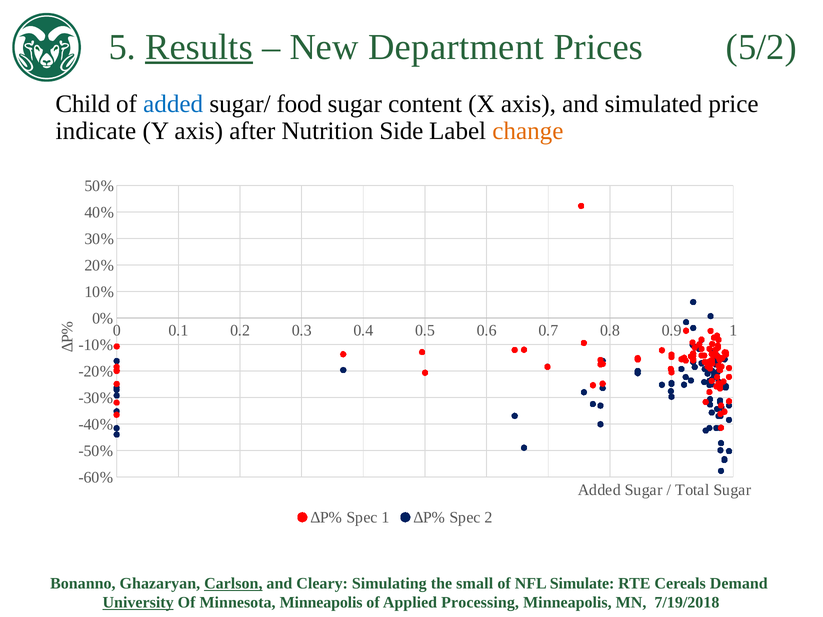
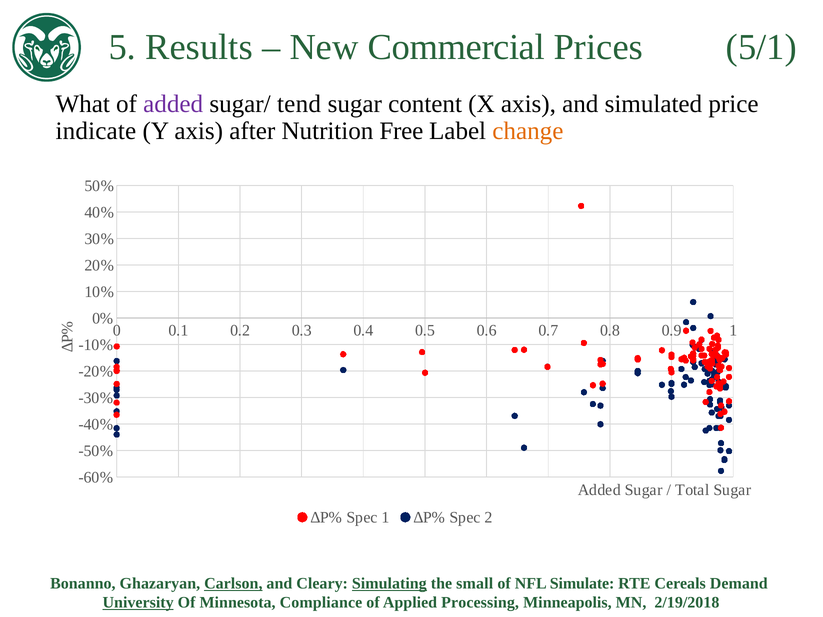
Results underline: present -> none
Department: Department -> Commercial
5/2: 5/2 -> 5/1
Child: Child -> What
added at (173, 104) colour: blue -> purple
food: food -> tend
Side: Side -> Free
Simulating underline: none -> present
Minnesota Minneapolis: Minneapolis -> Compliance
7/19/2018: 7/19/2018 -> 2/19/2018
